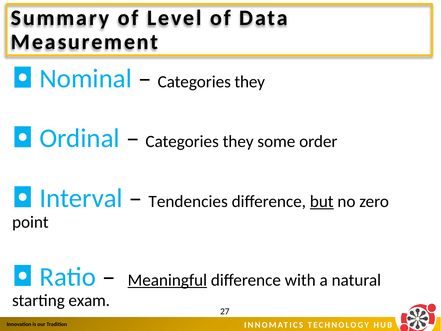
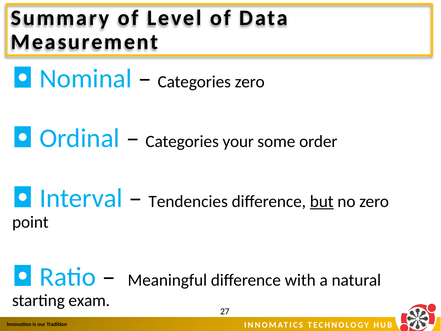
they at (250, 82): they -> zero
they at (238, 142): they -> your
Meaningful underline: present -> none
